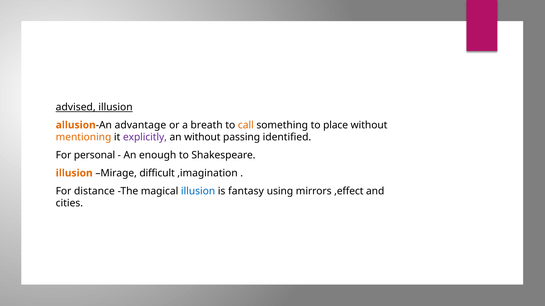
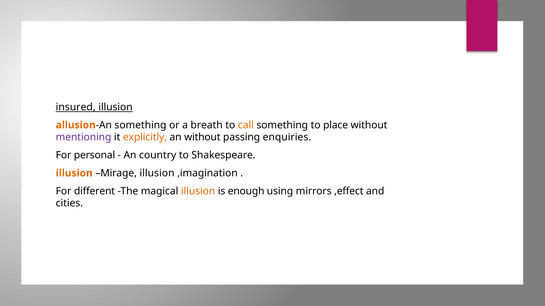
advised: advised -> insured
An advantage: advantage -> something
mentioning colour: orange -> purple
explicitly colour: purple -> orange
identified: identified -> enquiries
enough: enough -> country
Mirage difficult: difficult -> illusion
distance: distance -> different
illusion at (198, 191) colour: blue -> orange
fantasy: fantasy -> enough
